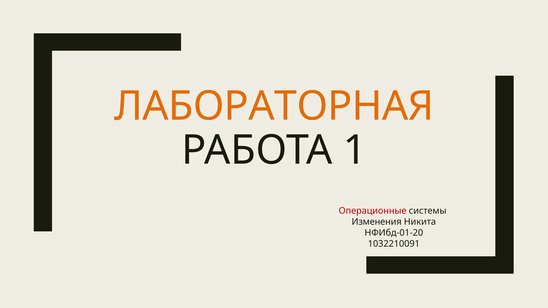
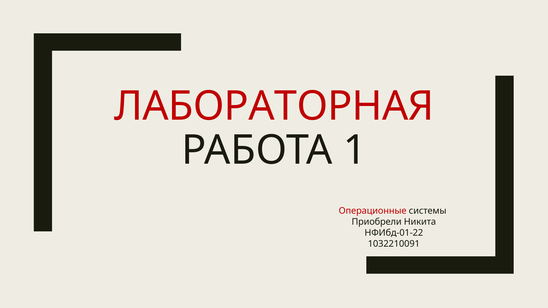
ЛАБОРАТОРНАЯ colour: orange -> red
Изменения: Изменения -> Приобрели
НФИбд-01-20: НФИбд-01-20 -> НФИбд-01-22
